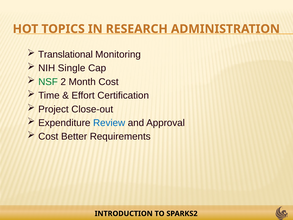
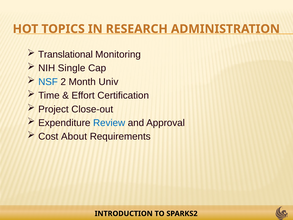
NSF colour: green -> blue
Month Cost: Cost -> Univ
Better: Better -> About
